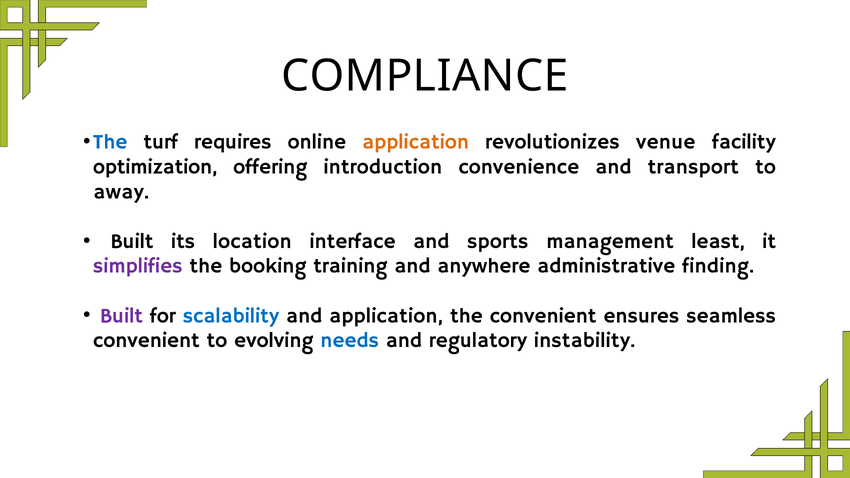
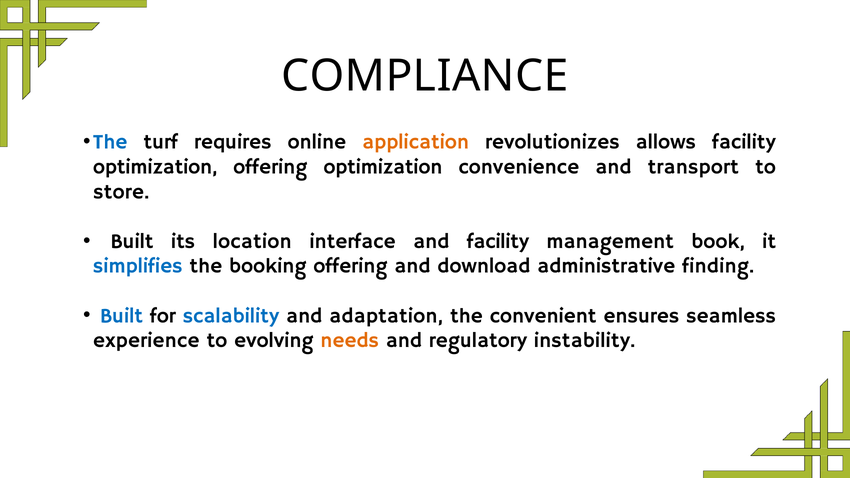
venue: venue -> allows
offering introduction: introduction -> optimization
away: away -> store
and sports: sports -> facility
least: least -> book
simplifies colour: purple -> blue
booking training: training -> offering
anywhere: anywhere -> download
Built at (121, 316) colour: purple -> blue
and application: application -> adaptation
convenient at (146, 341): convenient -> experience
needs colour: blue -> orange
